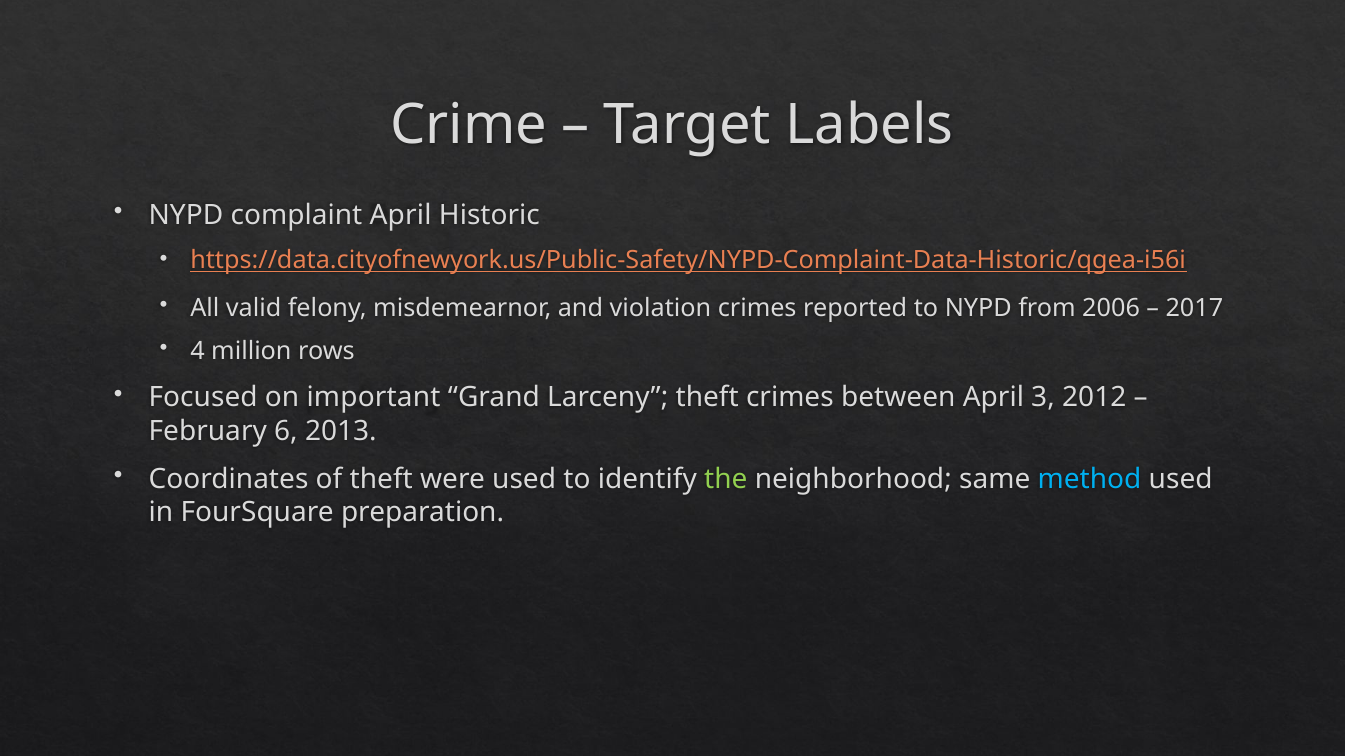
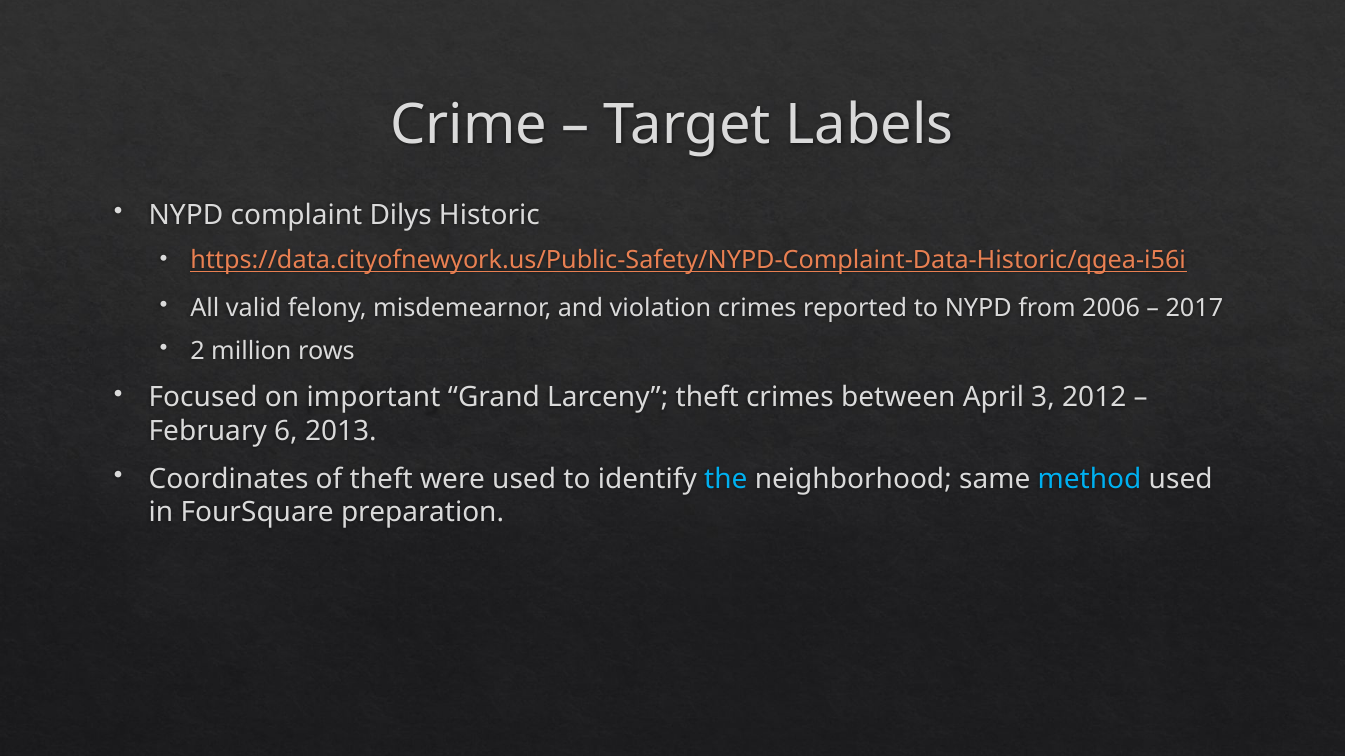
complaint April: April -> Dilys
4: 4 -> 2
the colour: light green -> light blue
